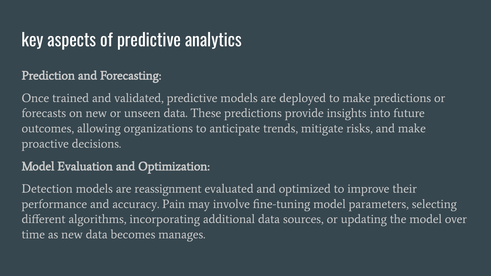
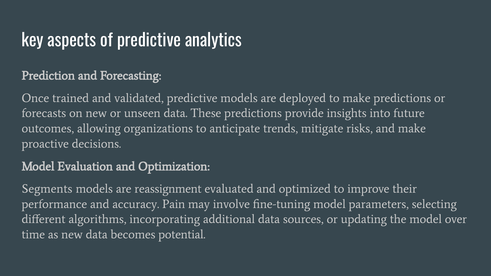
Detection: Detection -> Segments
manages: manages -> potential
